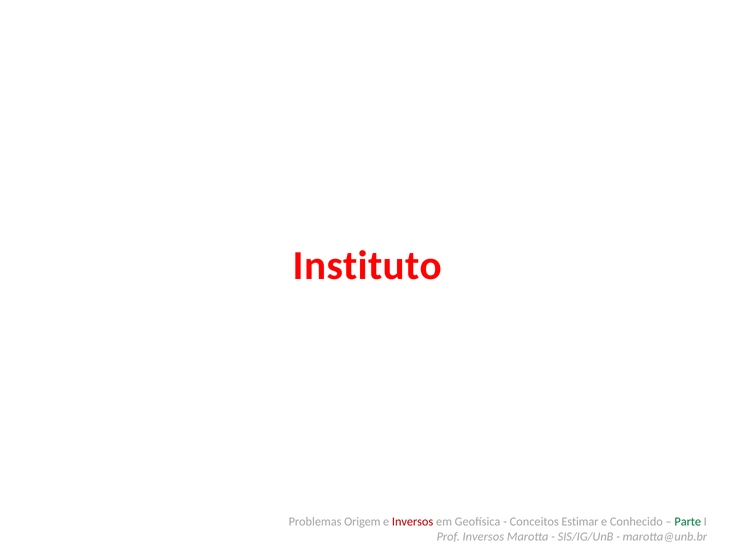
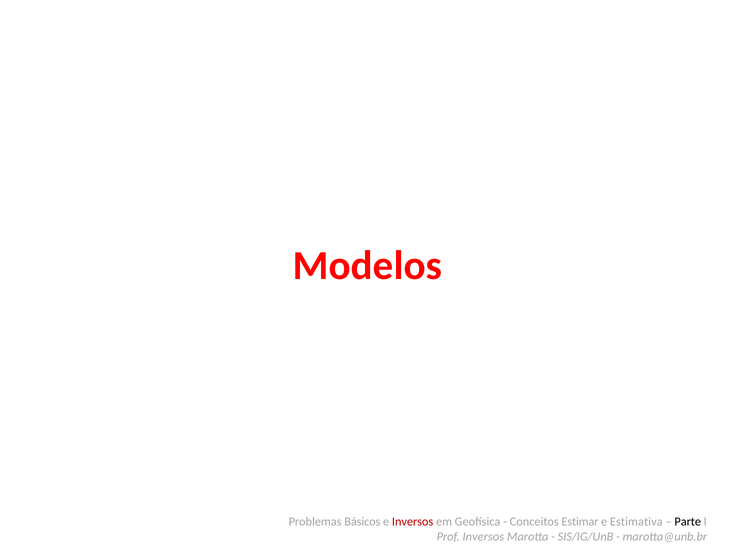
Instituto: Instituto -> Modelos
Origem: Origem -> Básicos
Conhecido: Conhecido -> Estimativa
Parte colour: green -> black
